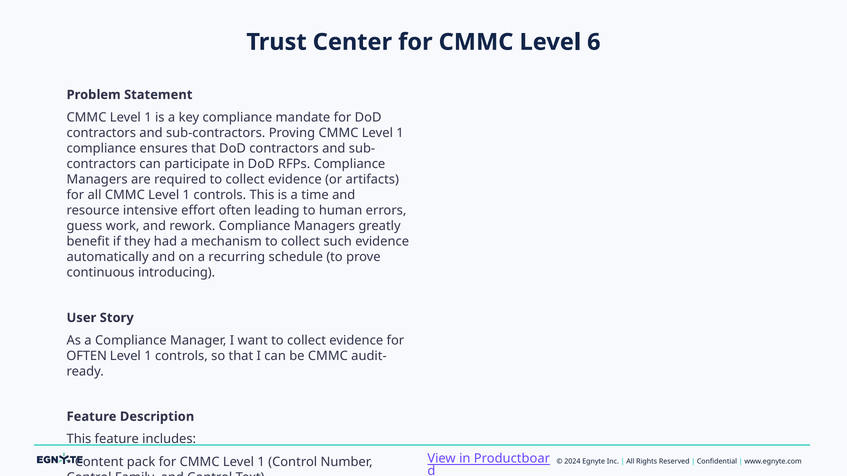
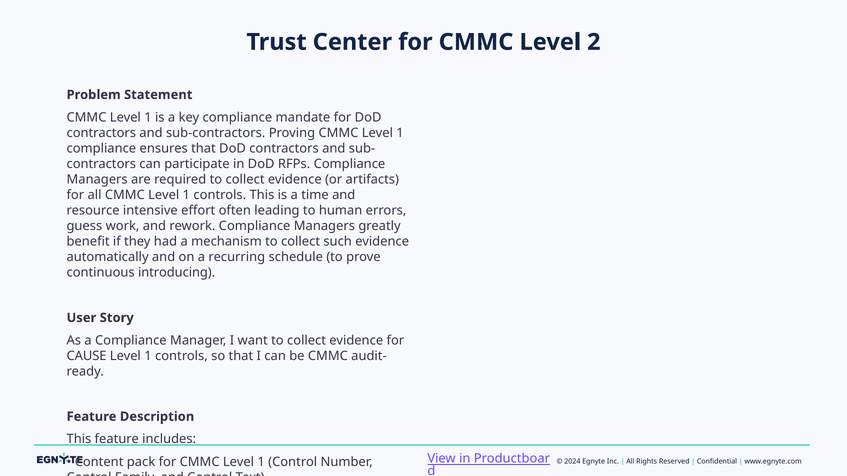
6: 6 -> 2
OFTEN at (87, 356): OFTEN -> CAUSE
